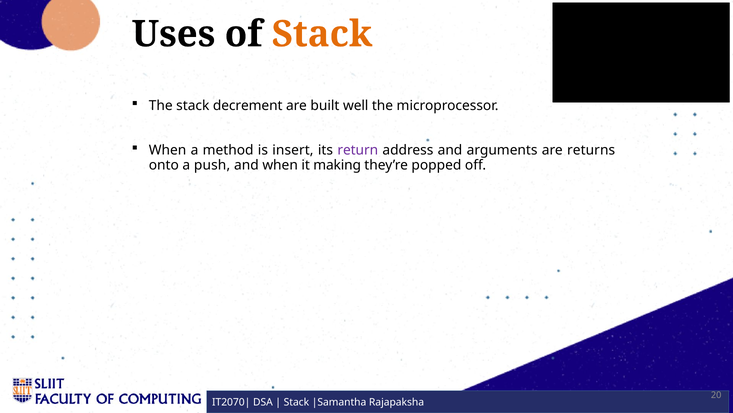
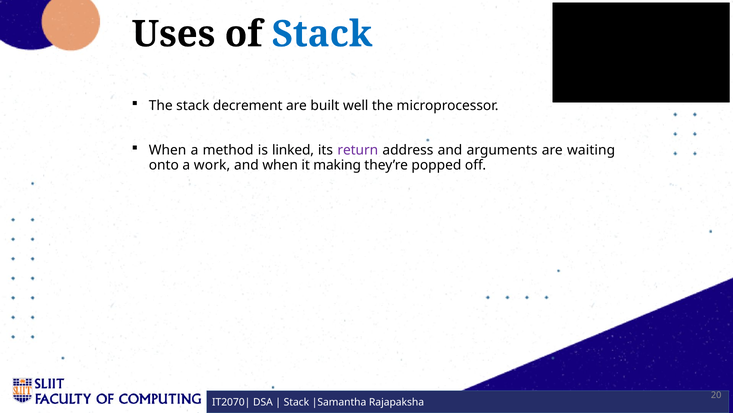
Stack at (322, 34) colour: orange -> blue
insert: insert -> linked
returns: returns -> waiting
push: push -> work
